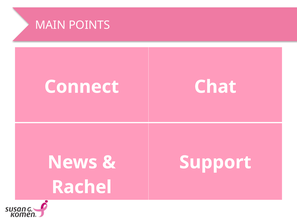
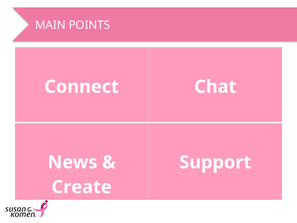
Rachel: Rachel -> Create
